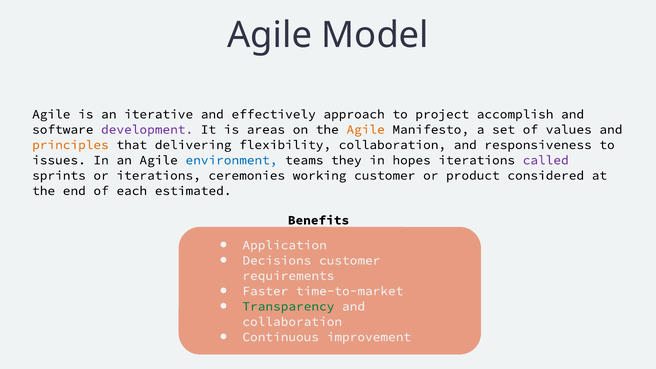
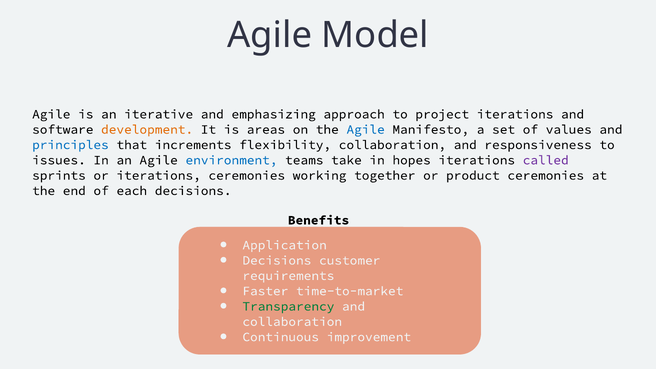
effectively: effectively -> emphasizing
project accomplish: accomplish -> iterations
development colour: purple -> orange
Agile at (366, 129) colour: orange -> blue
principles colour: orange -> blue
delivering: delivering -> increments
they: they -> take
working customer: customer -> together
product considered: considered -> ceremonies
each estimated: estimated -> decisions
